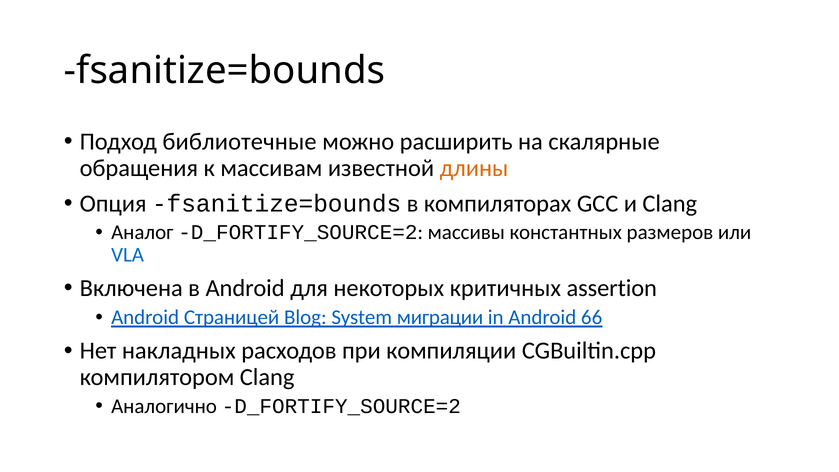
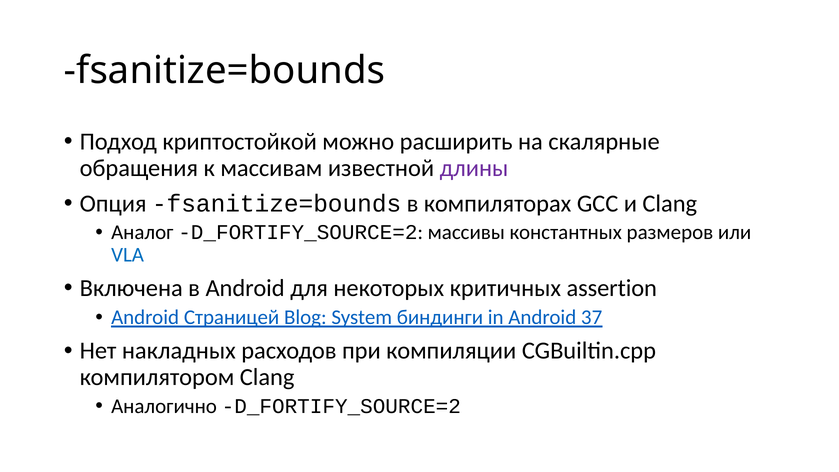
библиотечные: библиотечные -> криптостойкой
длины colour: orange -> purple
миграции: миграции -> биндинги
66: 66 -> 37
